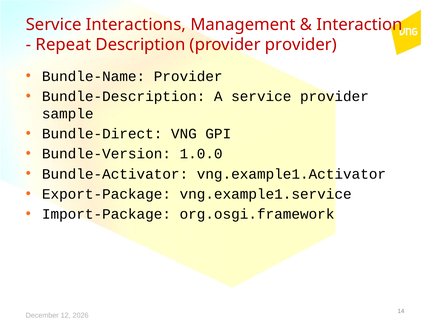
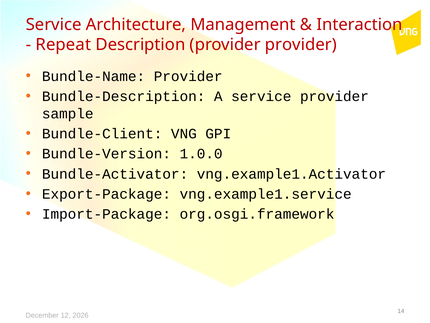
Interactions: Interactions -> Architecture
Bundle-Direct: Bundle-Direct -> Bundle-Client
